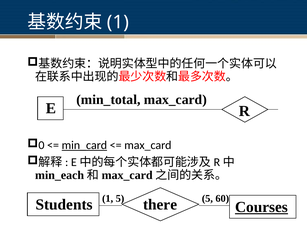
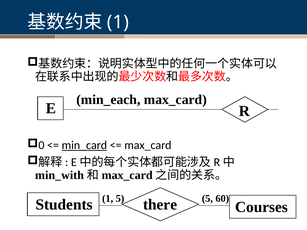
min_total: min_total -> min_each
min_each: min_each -> min_with
Courses underline: present -> none
